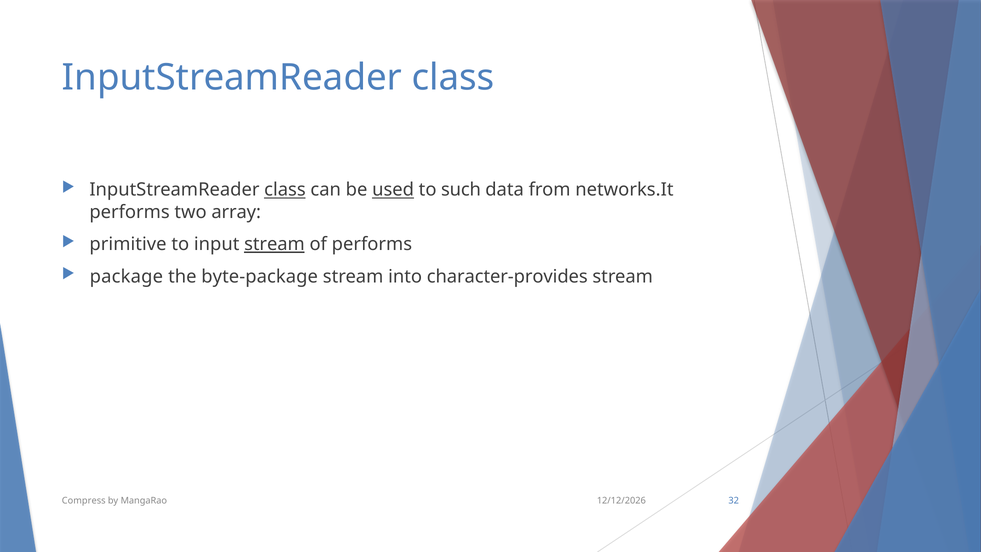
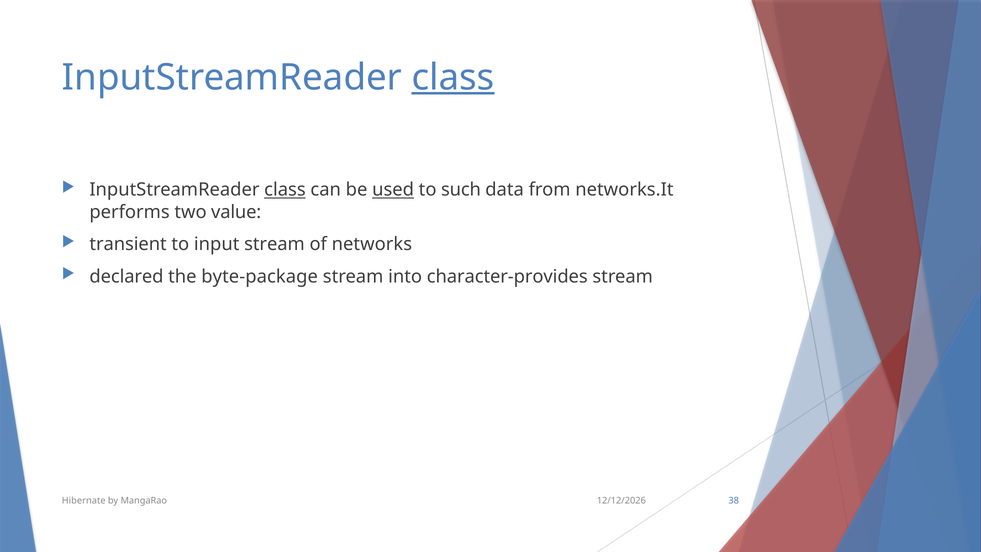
class at (453, 77) underline: none -> present
array: array -> value
primitive: primitive -> transient
stream at (274, 244) underline: present -> none
of performs: performs -> networks
package: package -> declared
Compress: Compress -> Hibernate
32: 32 -> 38
